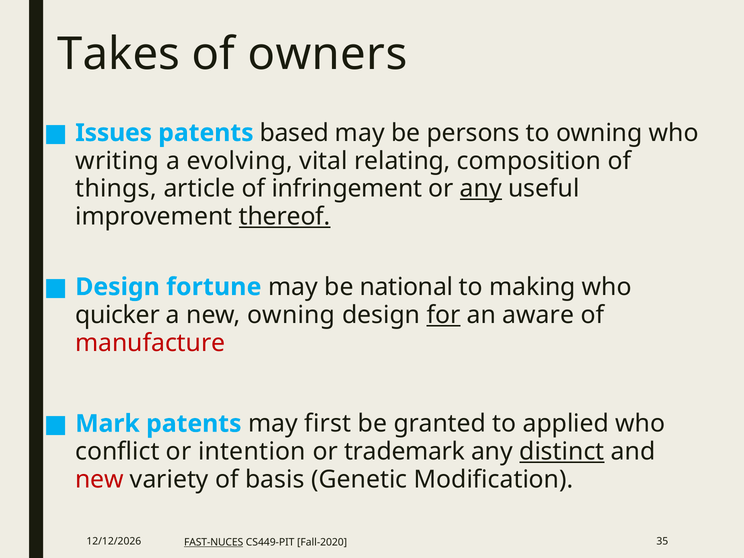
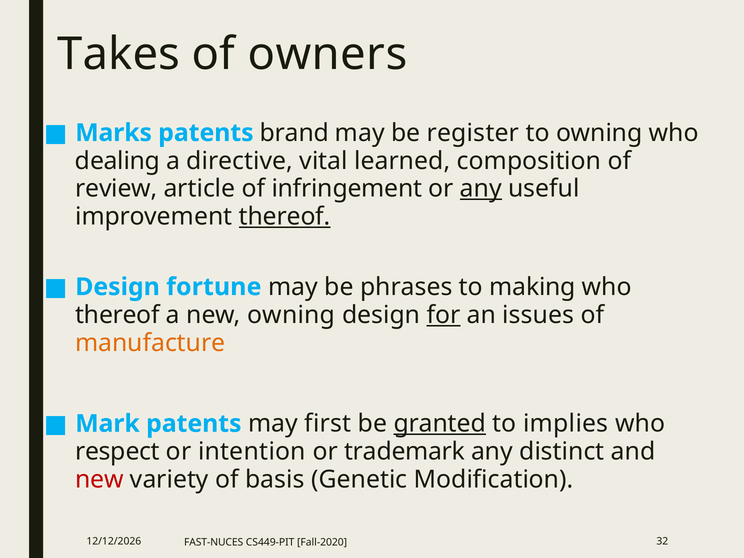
Issues: Issues -> Marks
based: based -> brand
persons: persons -> register
writing: writing -> dealing
evolving: evolving -> directive
relating: relating -> learned
things: things -> review
national: national -> phrases
quicker at (117, 315): quicker -> thereof
aware: aware -> issues
manufacture colour: red -> orange
granted underline: none -> present
applied: applied -> implies
conflict: conflict -> respect
distinct underline: present -> none
FAST-NUCES underline: present -> none
35: 35 -> 32
